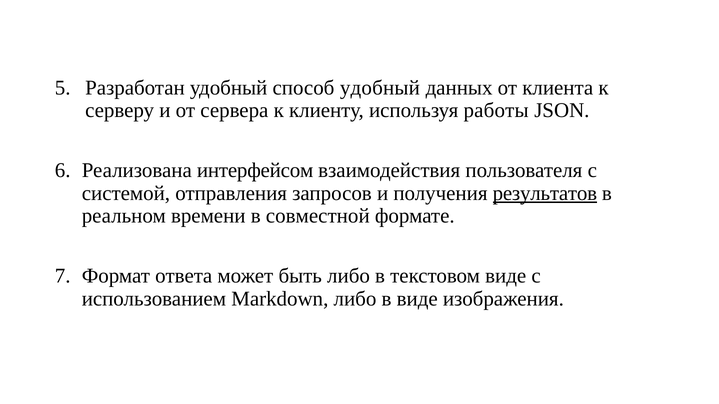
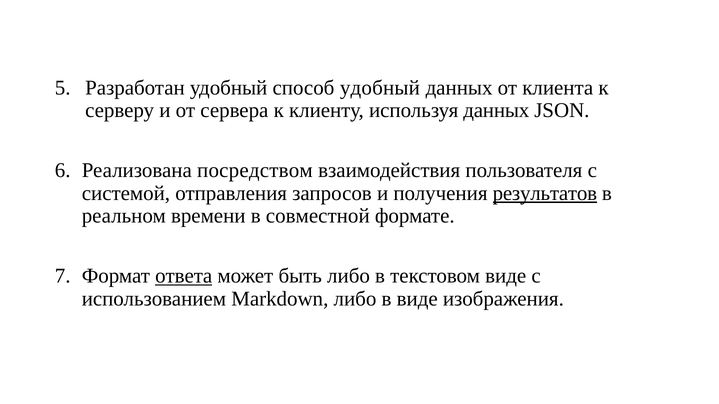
используя работы: работы -> данных
интерфейсом: интерфейсом -> посредством
ответа underline: none -> present
